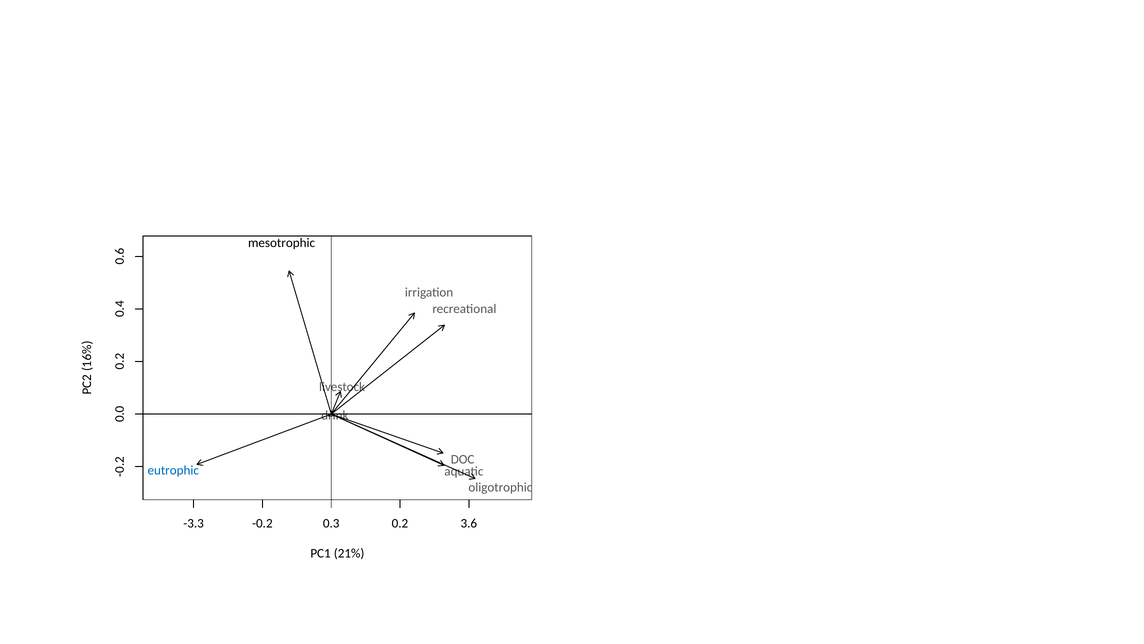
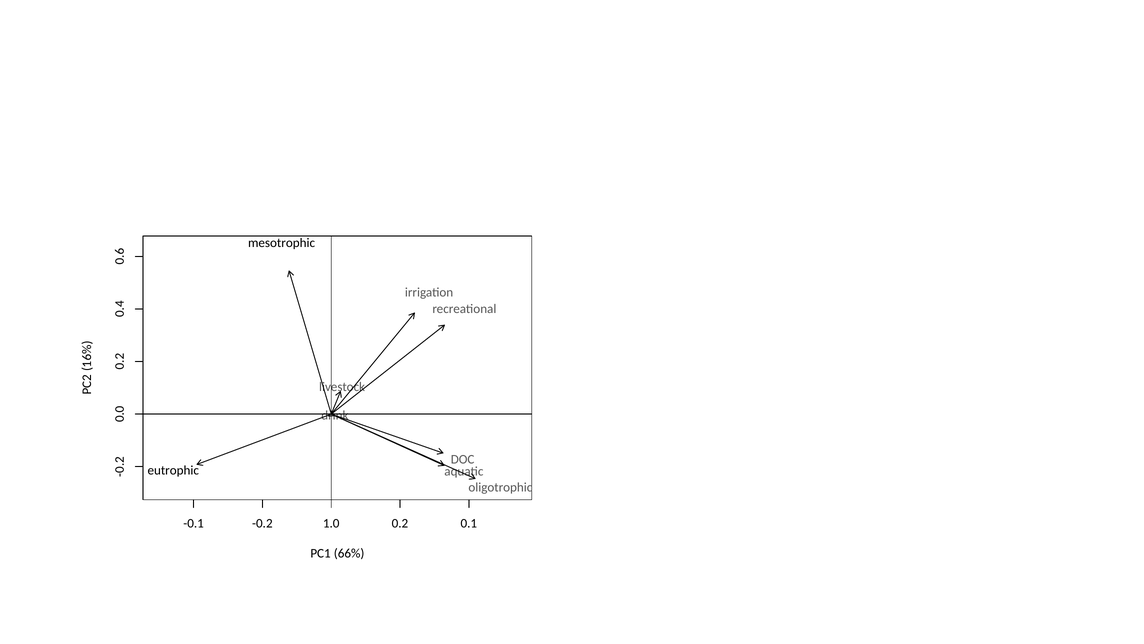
eutrophic colour: blue -> black
-3.3: -3.3 -> -0.1
0.3: 0.3 -> 1.0
3.6: 3.6 -> 0.1
21%: 21% -> 66%
